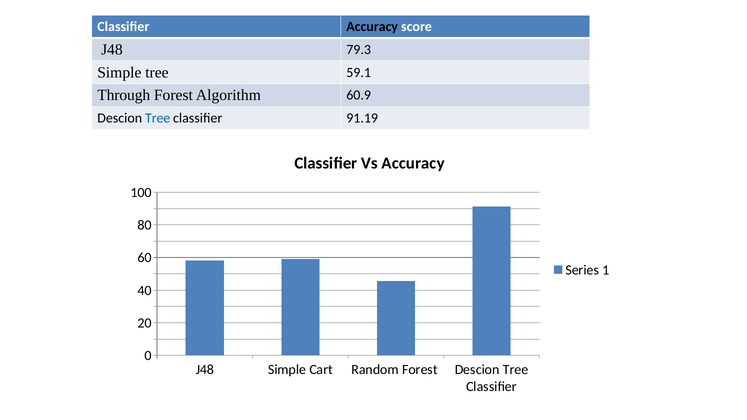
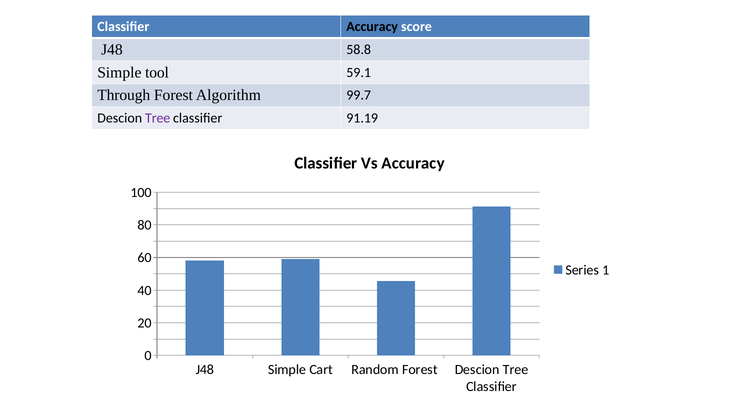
79.3: 79.3 -> 58.8
Simple tree: tree -> tool
60.9: 60.9 -> 99.7
Tree at (158, 118) colour: blue -> purple
